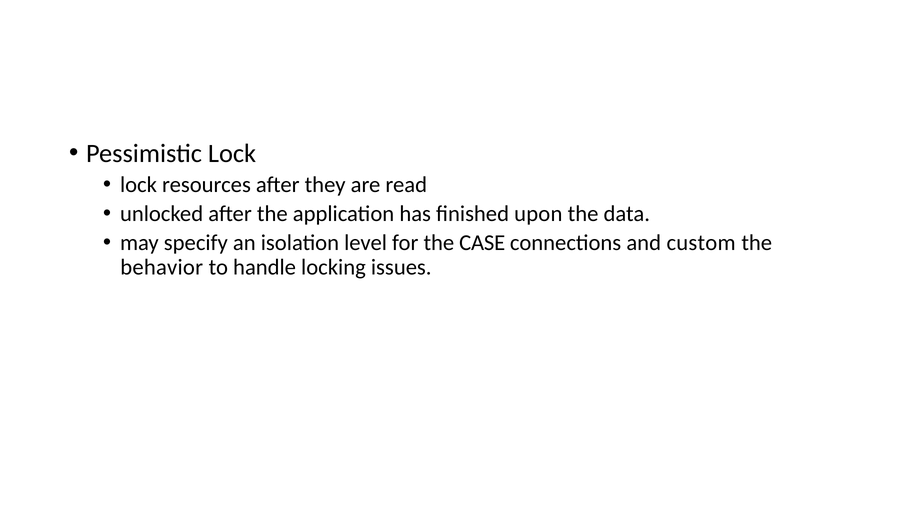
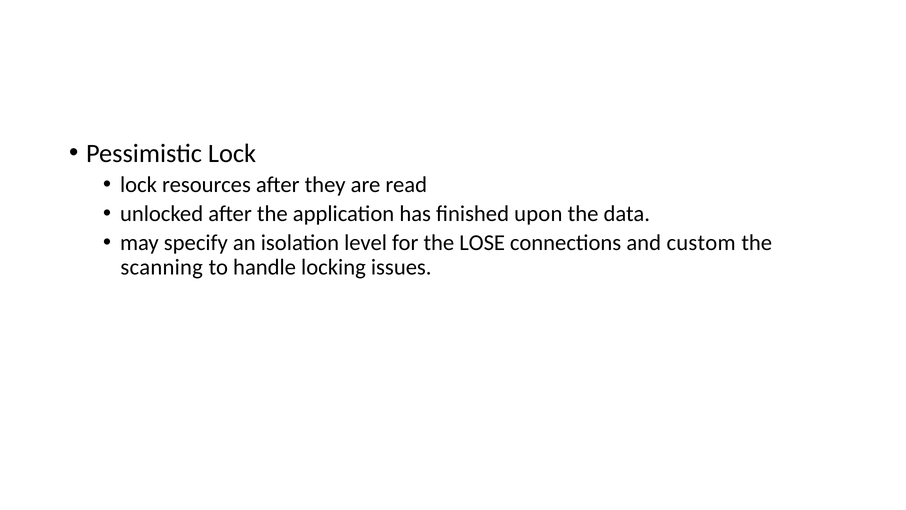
CASE: CASE -> LOSE
behavior: behavior -> scanning
